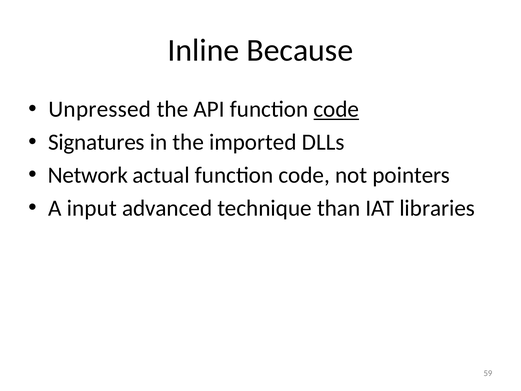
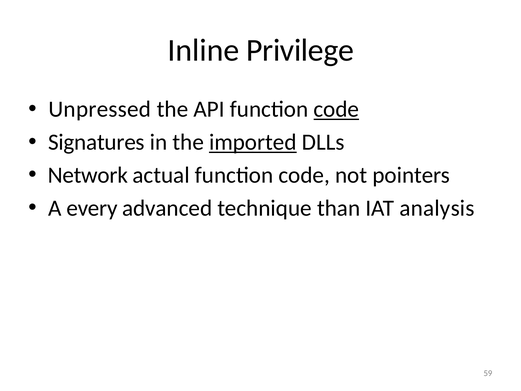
Because: Because -> Privilege
imported underline: none -> present
input: input -> every
libraries: libraries -> analysis
